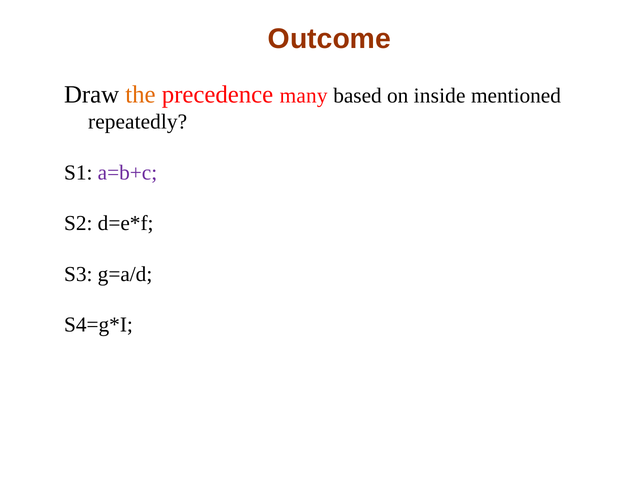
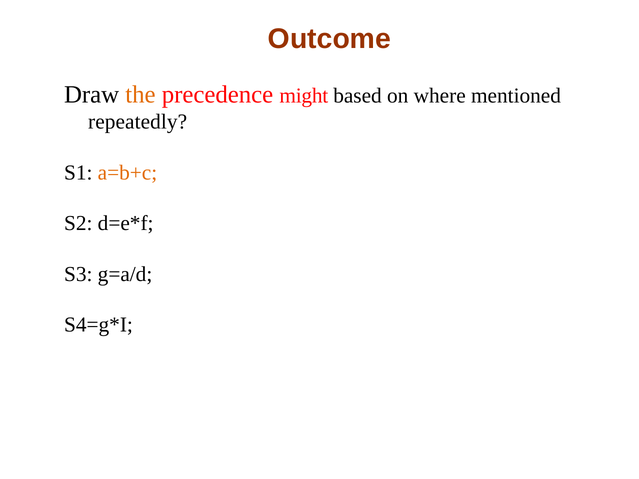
many: many -> might
inside: inside -> where
a=b+c colour: purple -> orange
